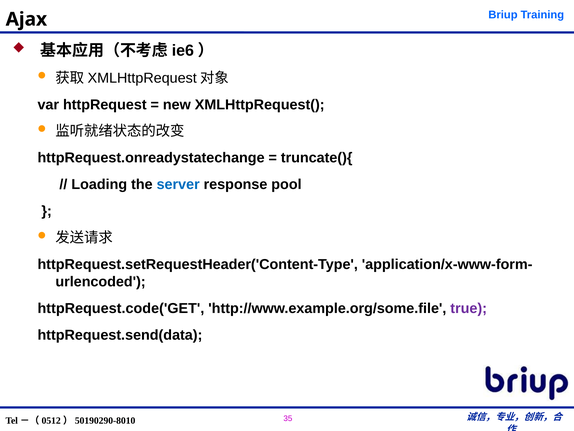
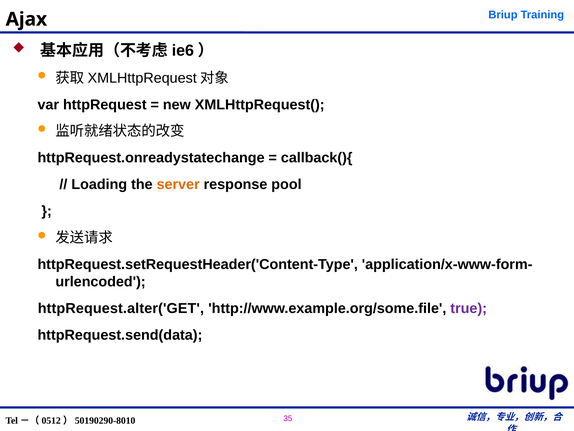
truncate(){: truncate(){ -> callback(){
server colour: blue -> orange
httpRequest.code('GET: httpRequest.code('GET -> httpRequest.alter('GET
